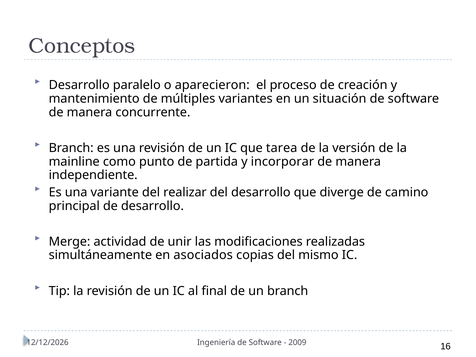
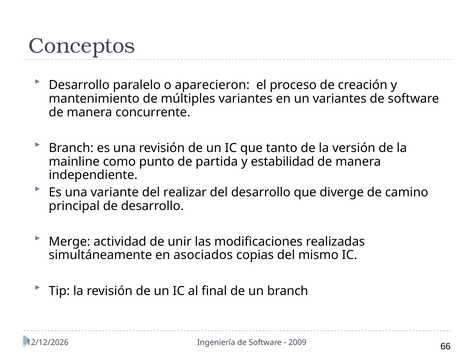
un situación: situación -> variantes
tarea: tarea -> tanto
incorporar: incorporar -> estabilidad
16: 16 -> 66
